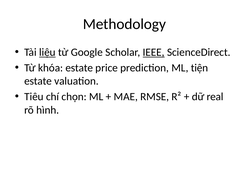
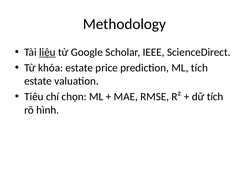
IEEE underline: present -> none
ML tiện: tiện -> tích
dữ real: real -> tích
